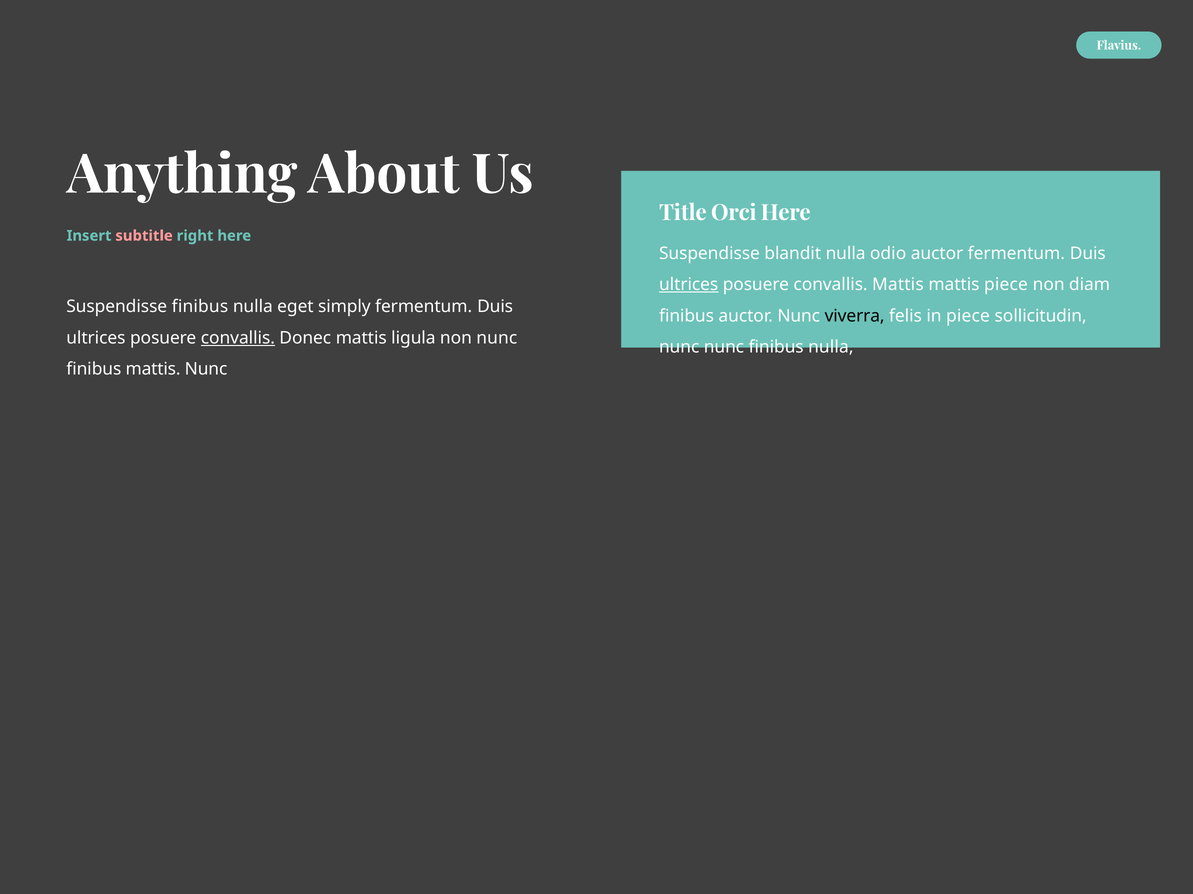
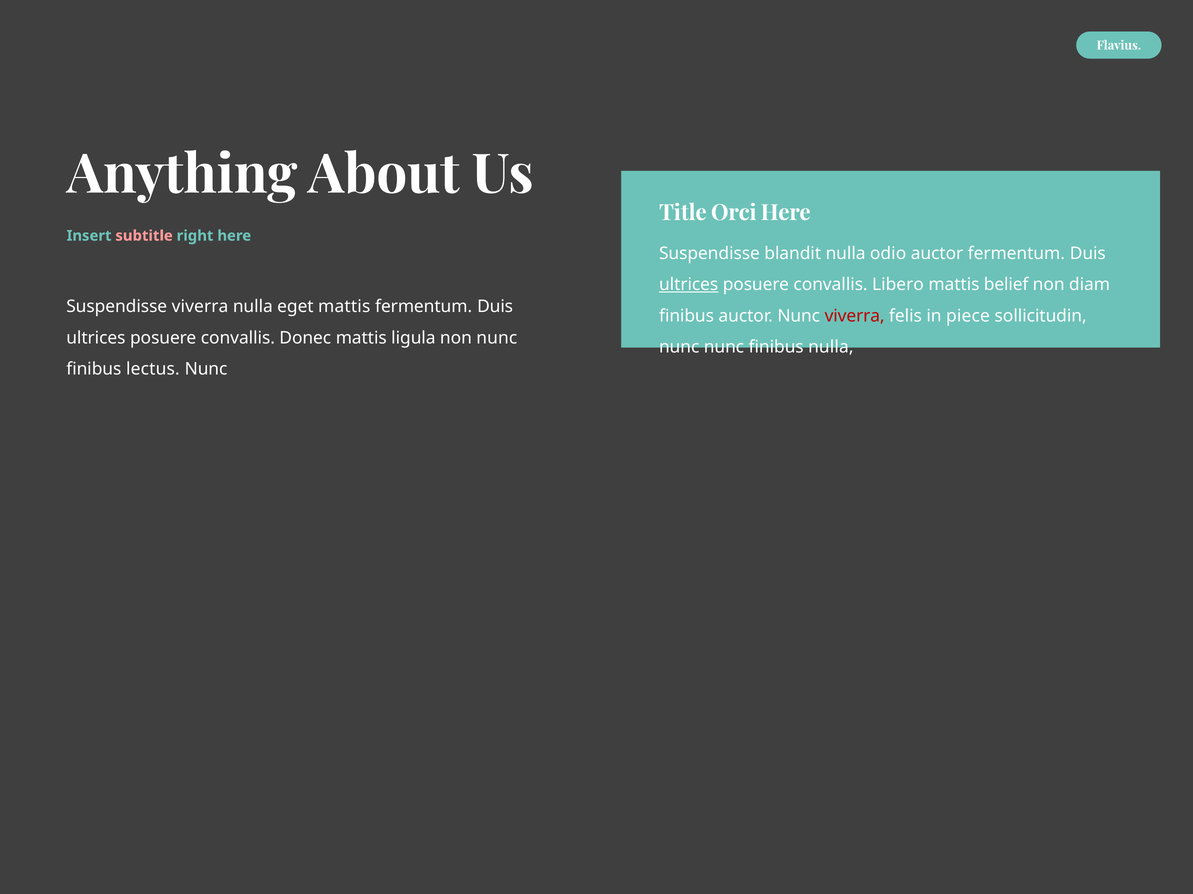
convallis Mattis: Mattis -> Libero
mattis piece: piece -> belief
Suspendisse finibus: finibus -> viverra
eget simply: simply -> mattis
viverra at (855, 316) colour: black -> red
convallis at (238, 338) underline: present -> none
finibus mattis: mattis -> lectus
